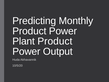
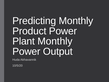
Plant Product: Product -> Monthly
